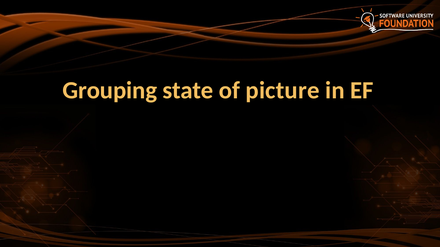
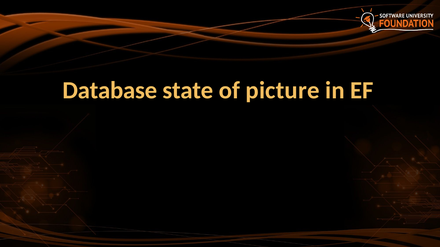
Grouping: Grouping -> Database
